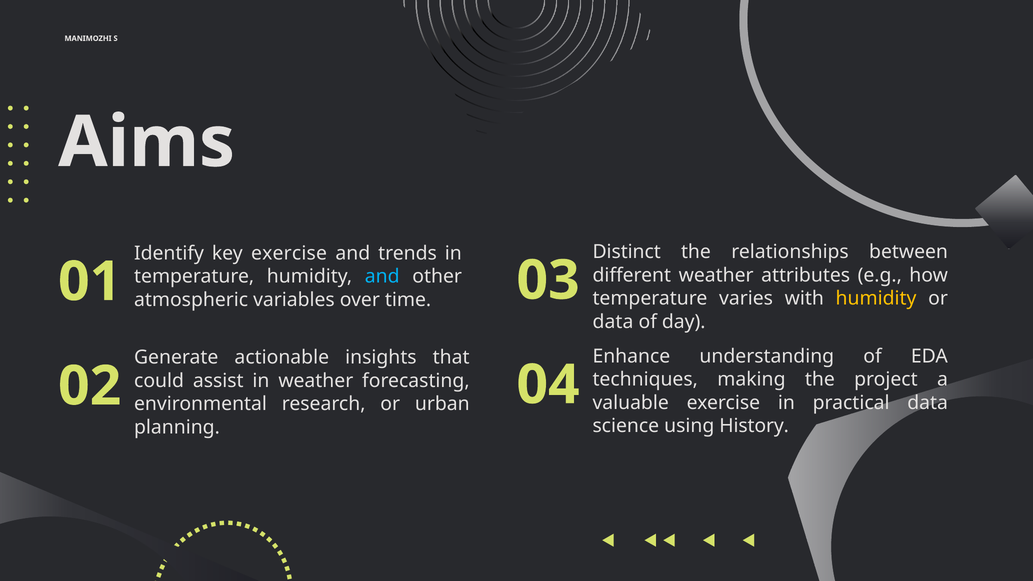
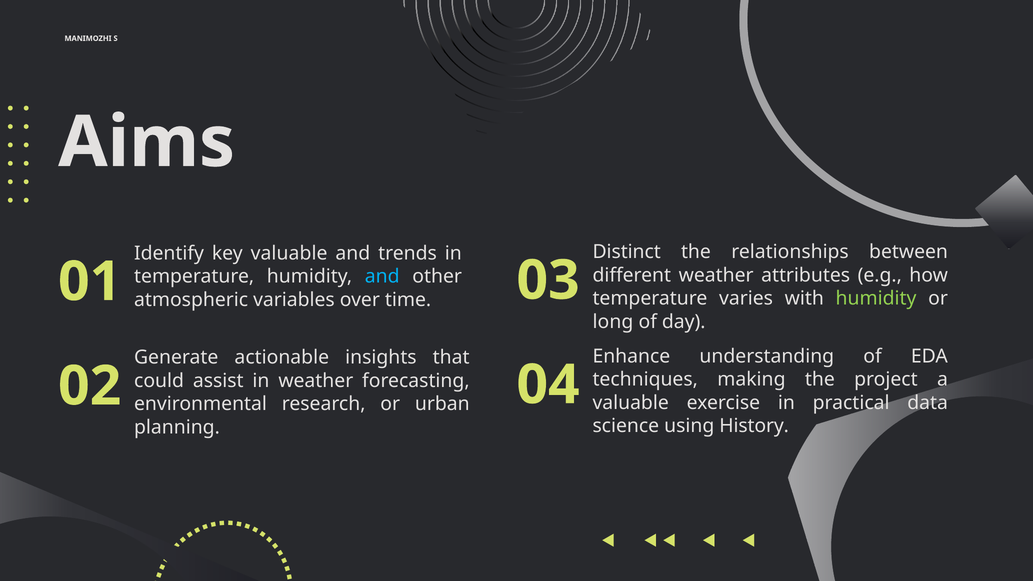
key exercise: exercise -> valuable
humidity at (876, 298) colour: yellow -> light green
data at (613, 322): data -> long
